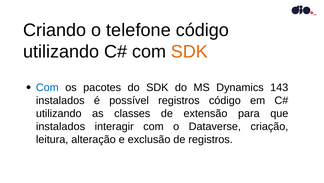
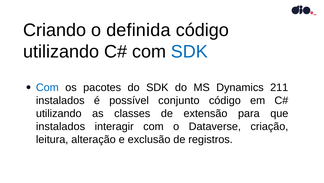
telefone: telefone -> definida
SDK at (189, 52) colour: orange -> blue
143: 143 -> 211
possível registros: registros -> conjunto
